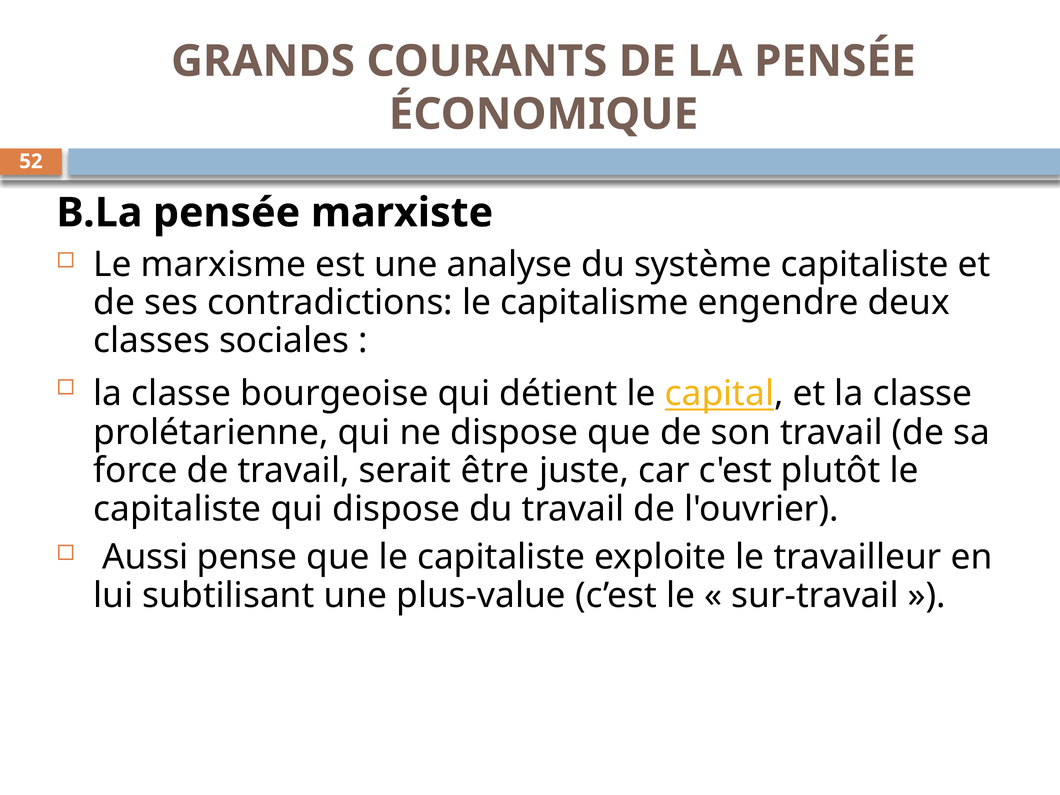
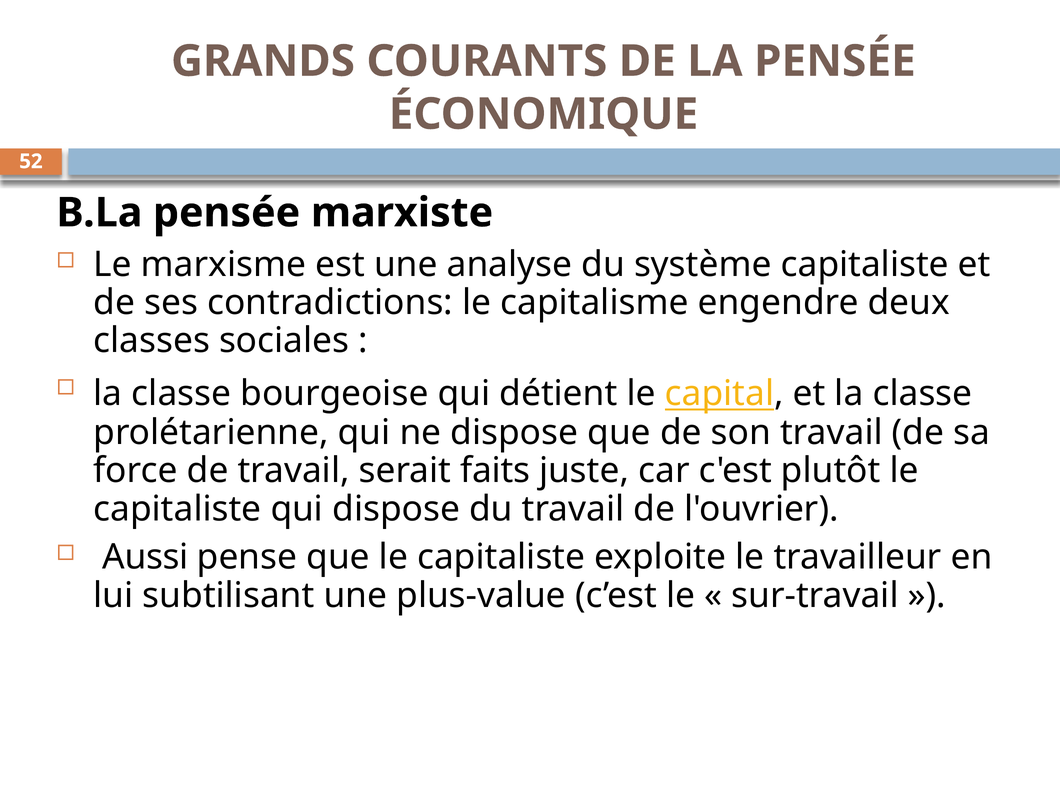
être: être -> faits
